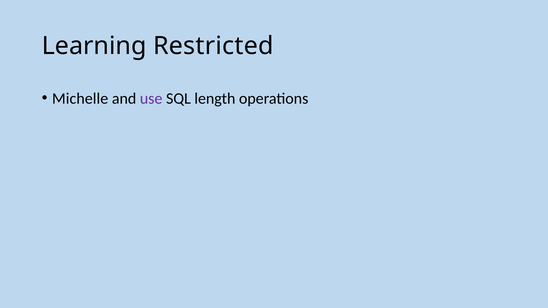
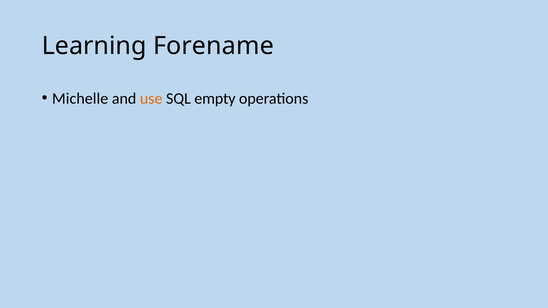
Restricted: Restricted -> Forename
use colour: purple -> orange
length: length -> empty
